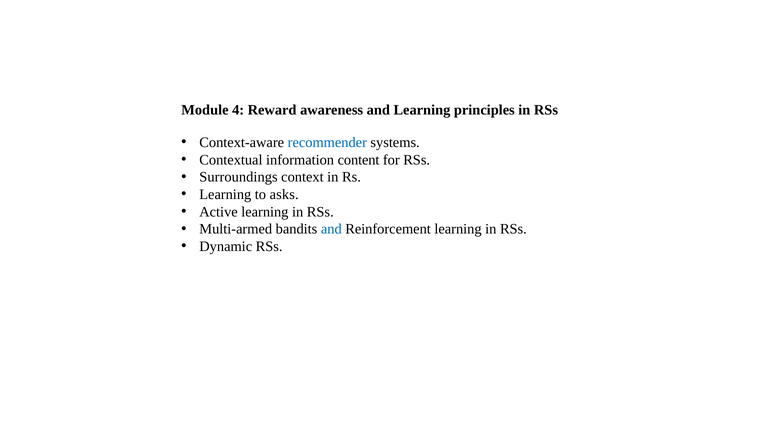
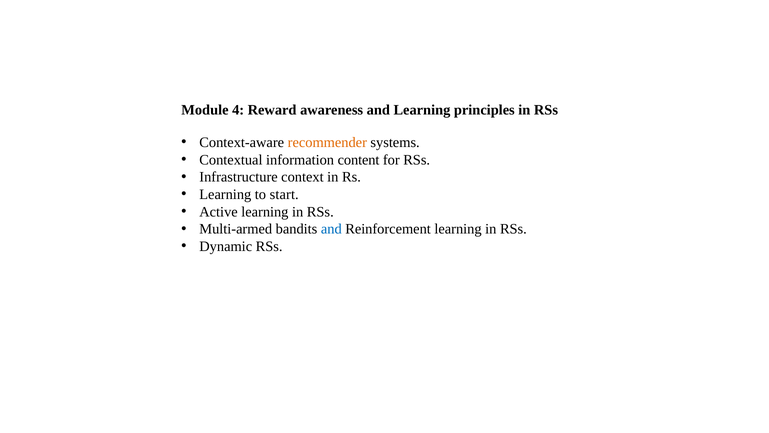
recommender colour: blue -> orange
Surroundings: Surroundings -> Infrastructure
asks: asks -> start
